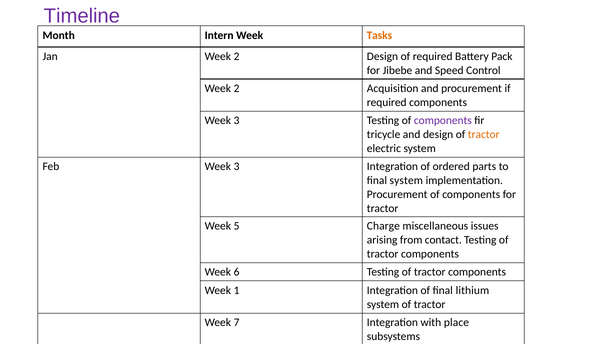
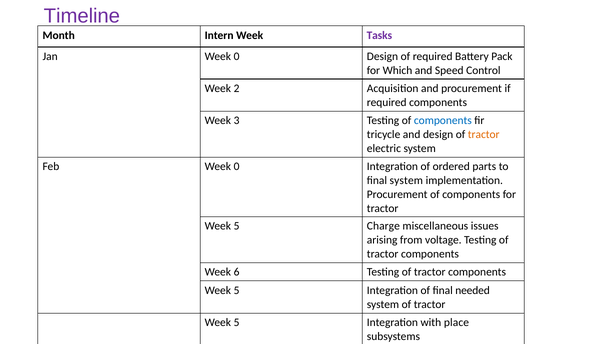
Tasks colour: orange -> purple
Jan Week 2: 2 -> 0
Jibebe: Jibebe -> Which
components at (443, 120) colour: purple -> blue
Feb Week 3: 3 -> 0
contact: contact -> voltage
1 at (237, 290): 1 -> 5
lithium: lithium -> needed
7 at (237, 322): 7 -> 5
